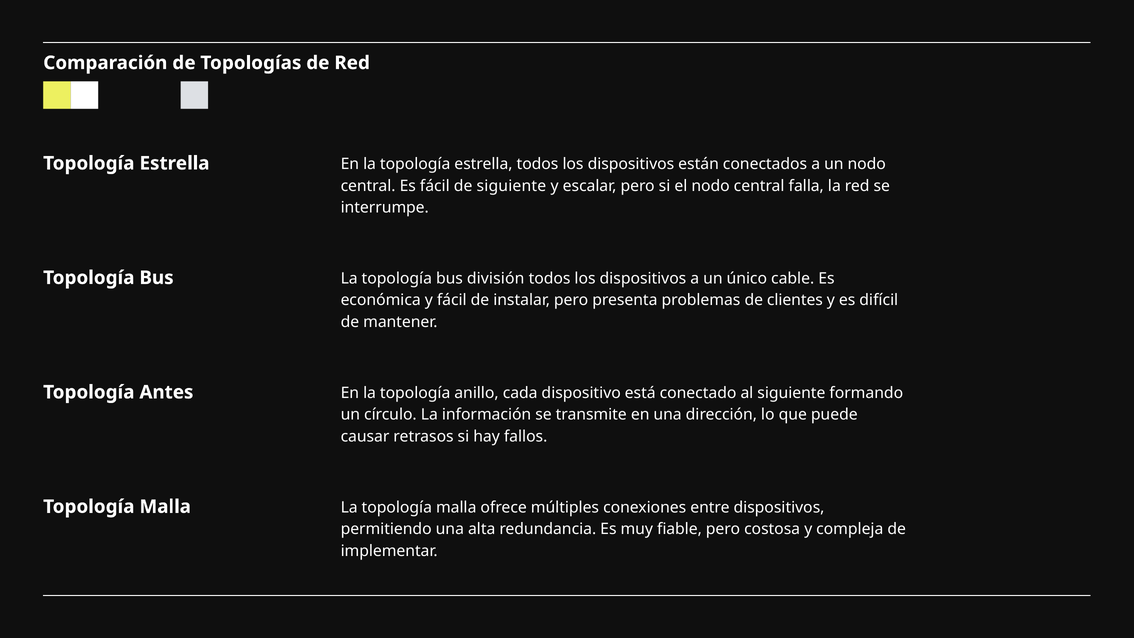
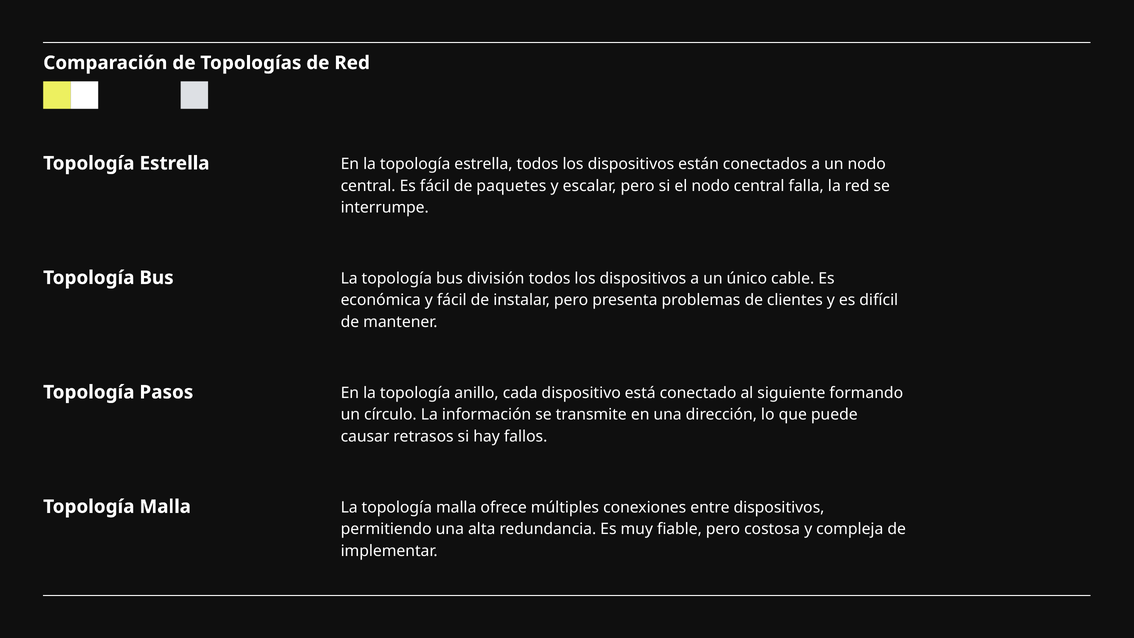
de siguiente: siguiente -> paquetes
Antes: Antes -> Pasos
